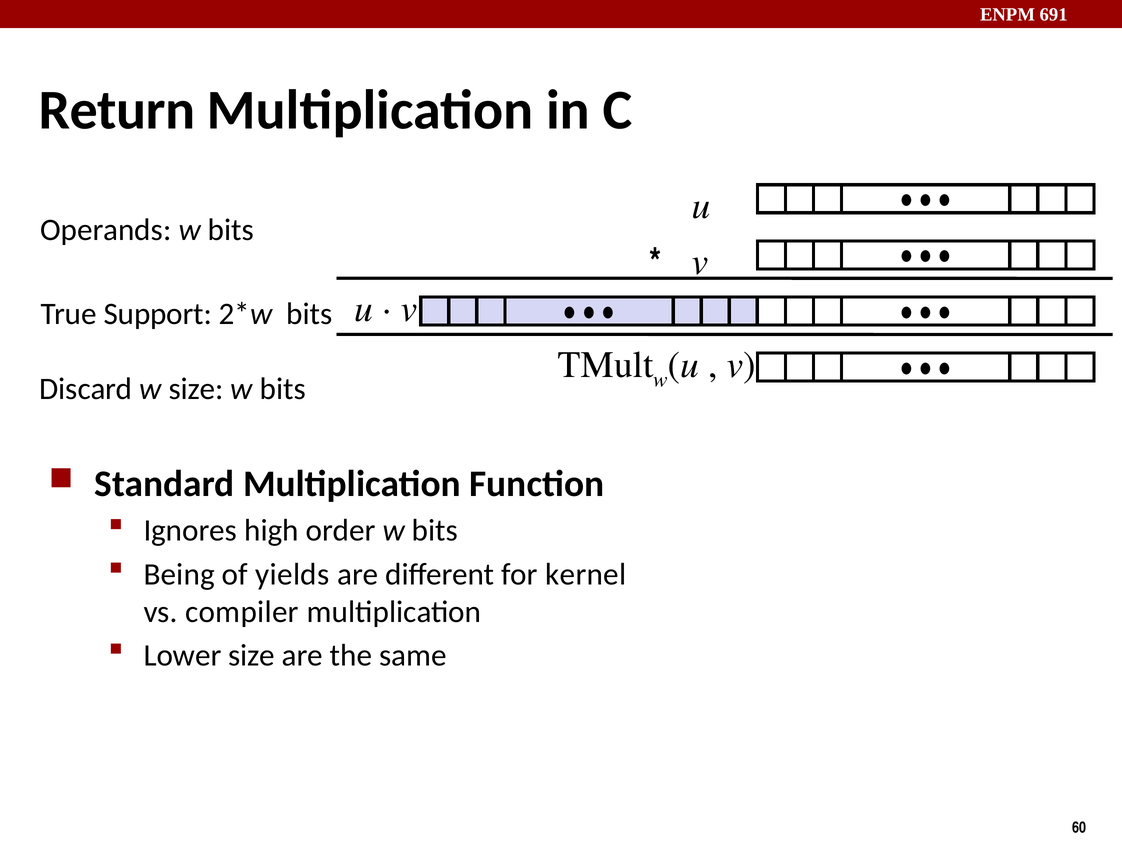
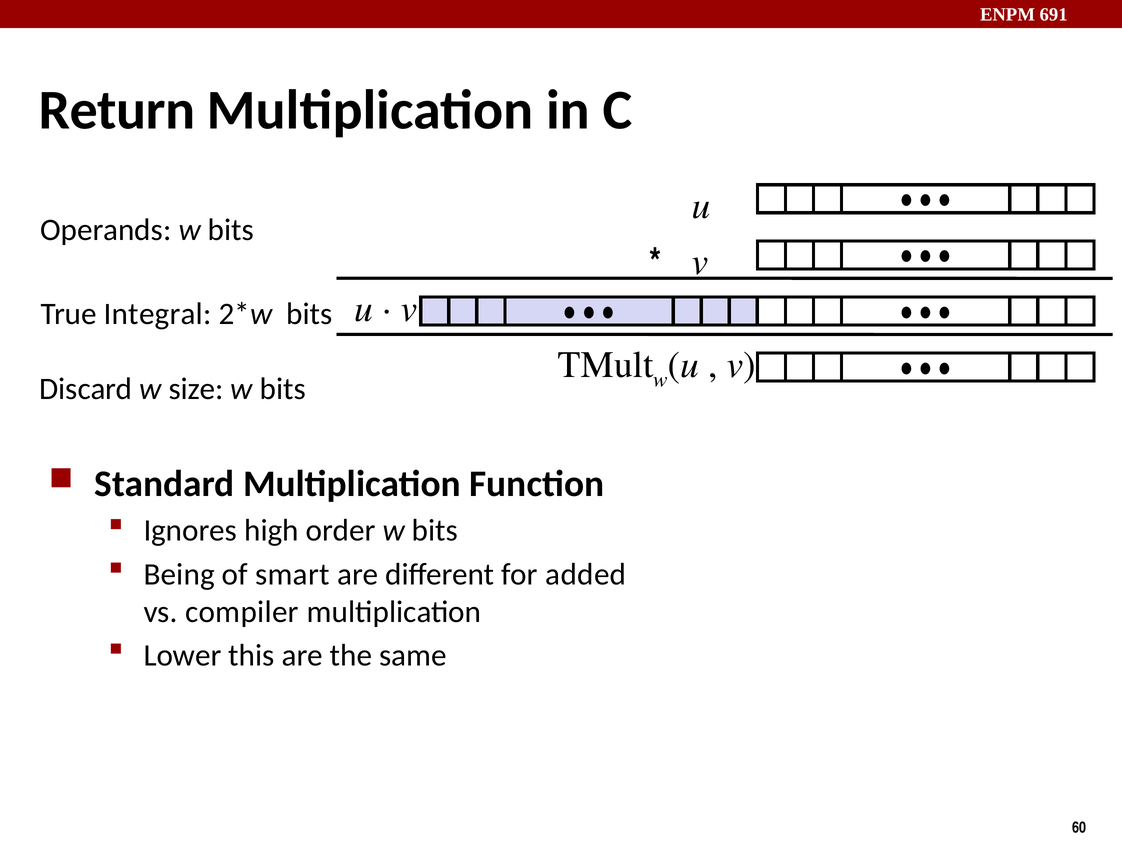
Support: Support -> Integral
yields: yields -> smart
kernel: kernel -> added
Lower size: size -> this
